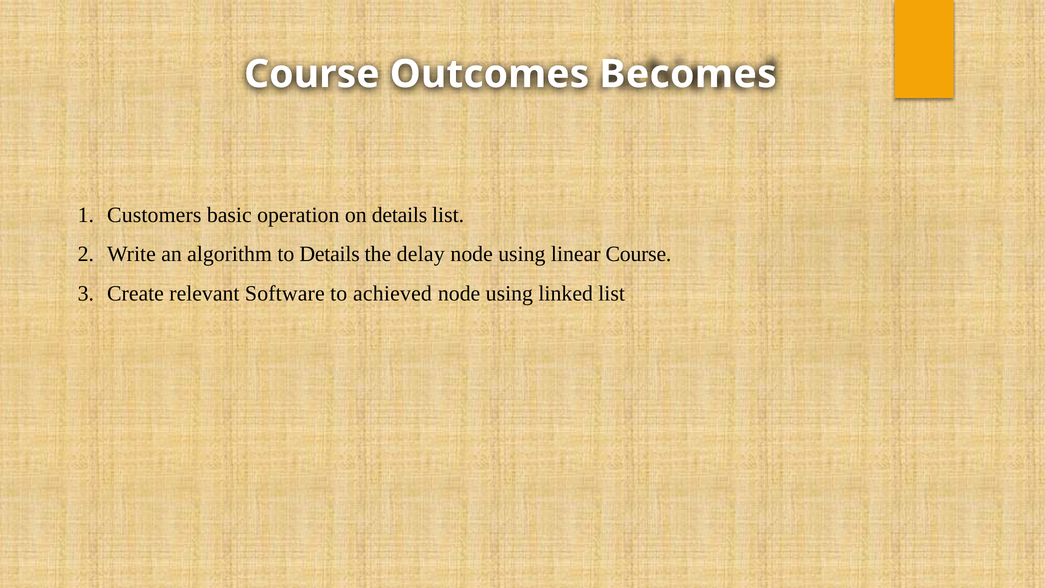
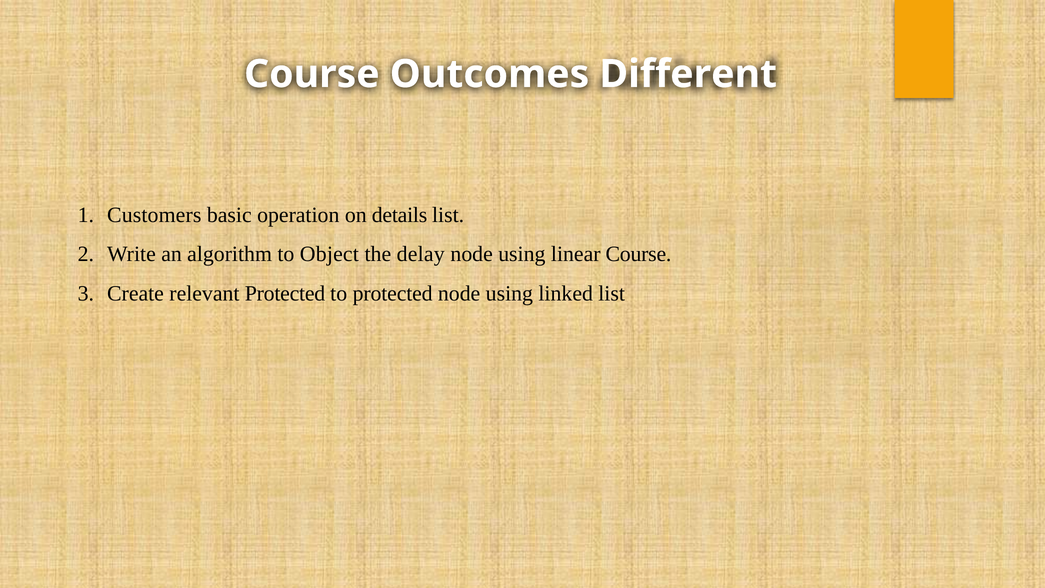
Becomes: Becomes -> Different
to Details: Details -> Object
relevant Software: Software -> Protected
to achieved: achieved -> protected
